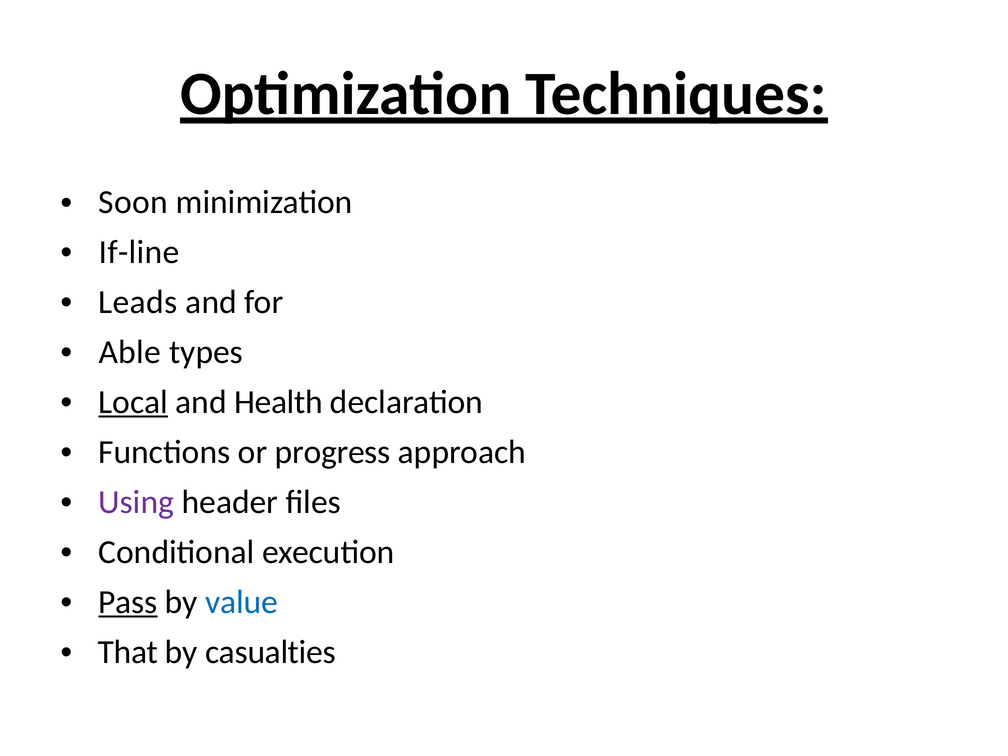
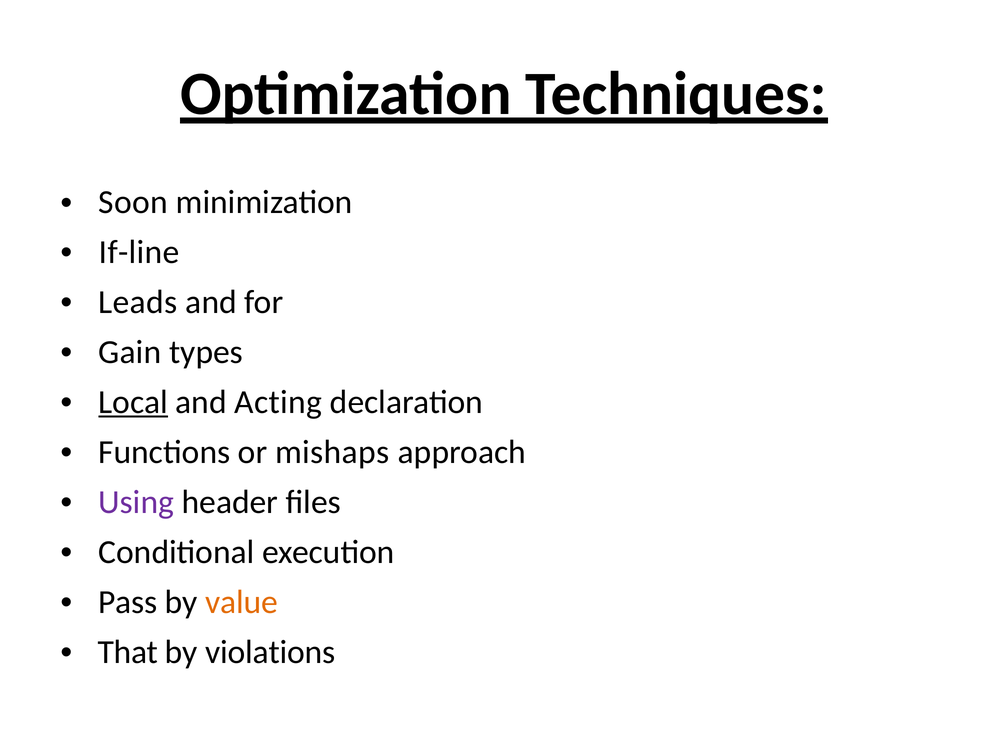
Able: Able -> Gain
Health: Health -> Acting
progress: progress -> mishaps
Pass underline: present -> none
value colour: blue -> orange
casualties: casualties -> violations
